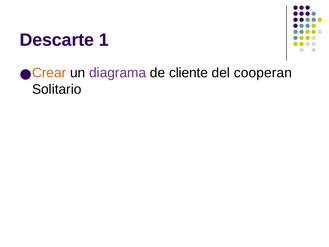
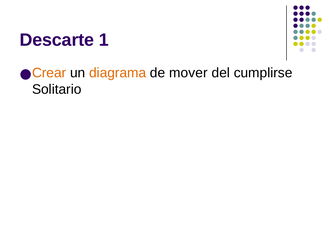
diagrama colour: purple -> orange
cliente: cliente -> mover
cooperan: cooperan -> cumplirse
